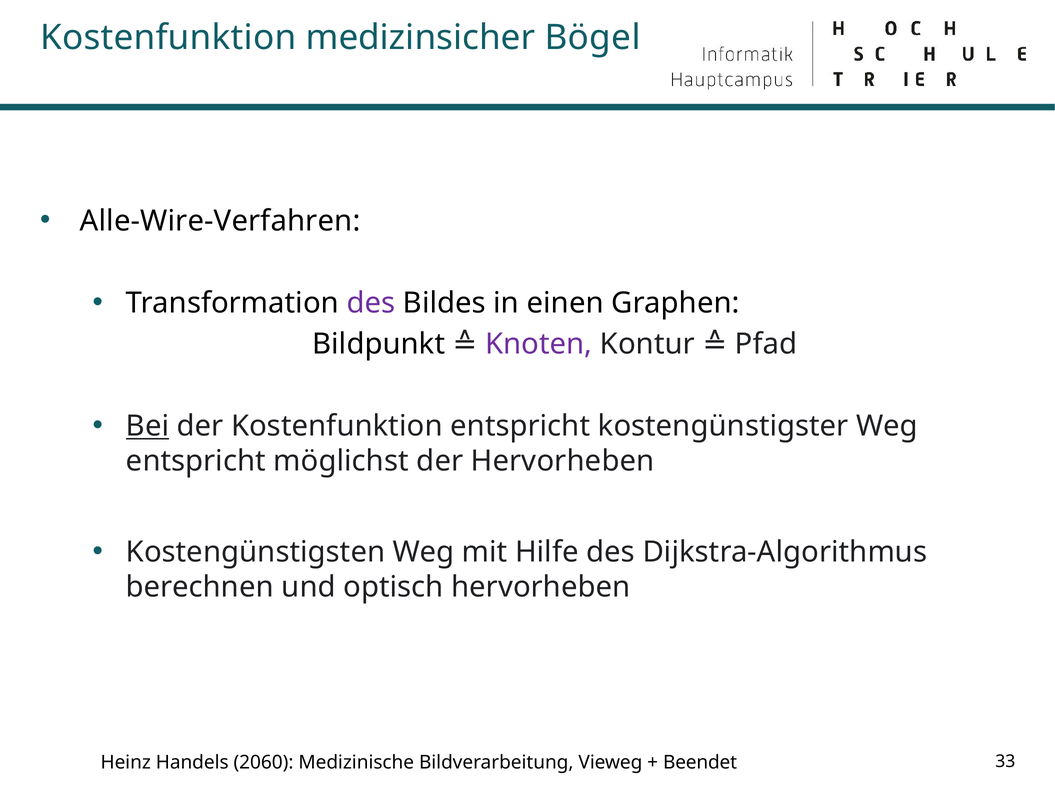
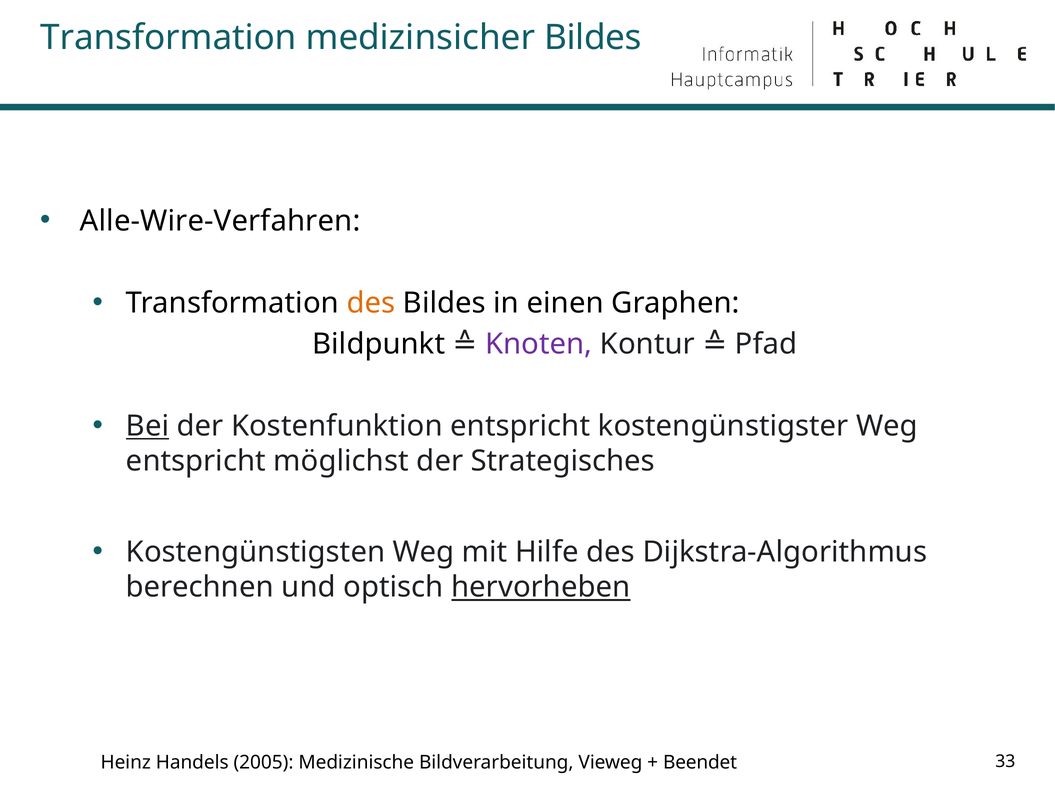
Kostenfunktion at (168, 37): Kostenfunktion -> Transformation
medizinsicher Bögel: Bögel -> Bildes
des at (371, 303) colour: purple -> orange
der Hervorheben: Hervorheben -> Strategisches
hervorheben at (541, 587) underline: none -> present
2060: 2060 -> 2005
